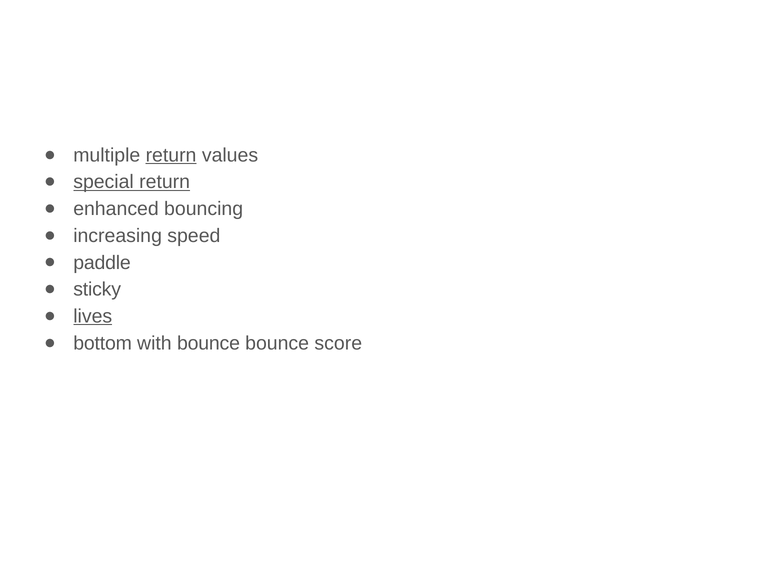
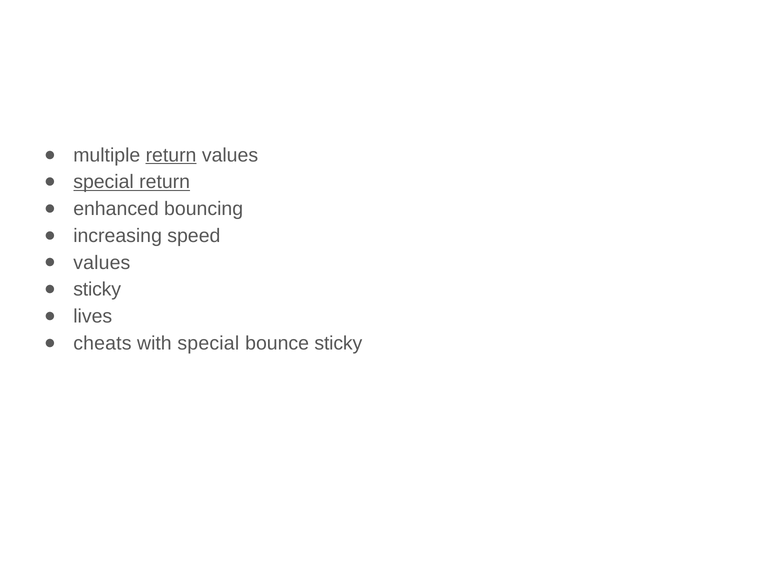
paddle at (102, 263): paddle -> values
lives underline: present -> none
bottom: bottom -> cheats
with bounce: bounce -> special
bounce score: score -> sticky
